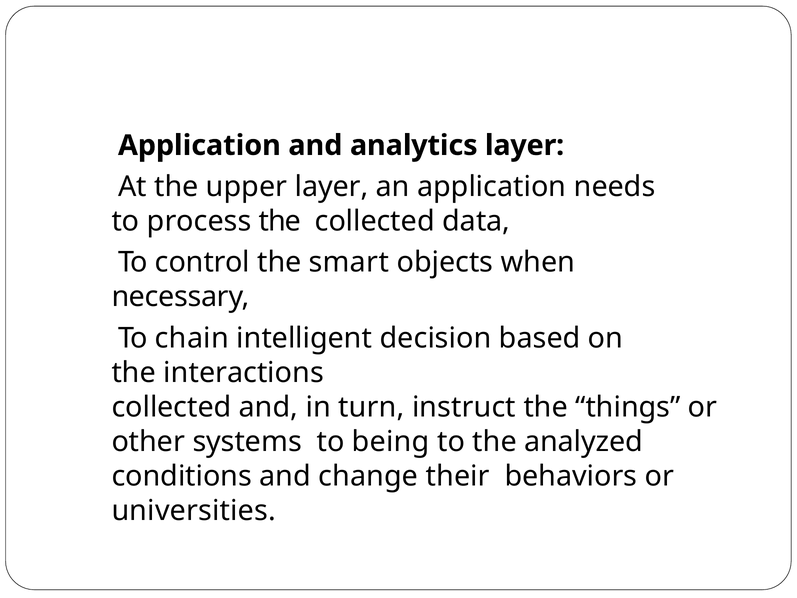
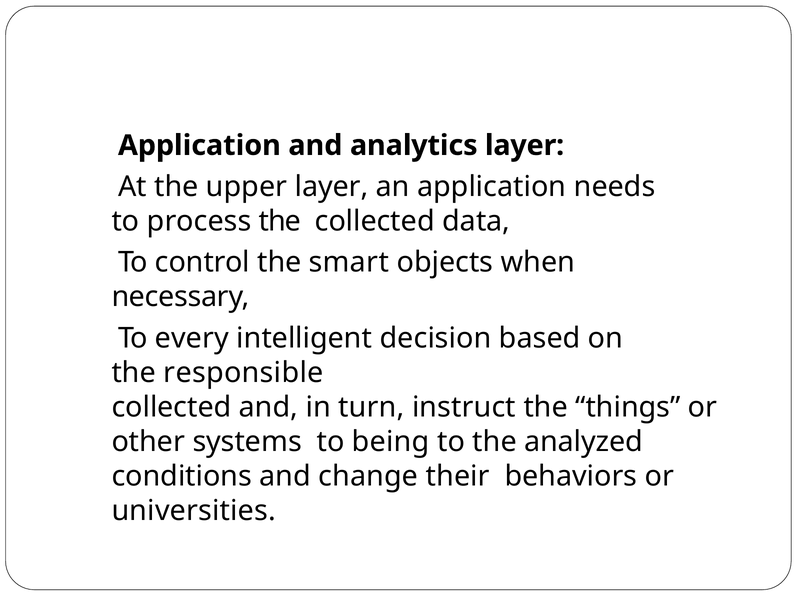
chain: chain -> every
interactions: interactions -> responsible
